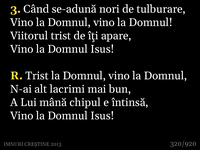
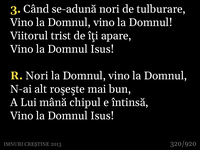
R Trist: Trist -> Nori
lacrimi: lacrimi -> roşeşte
